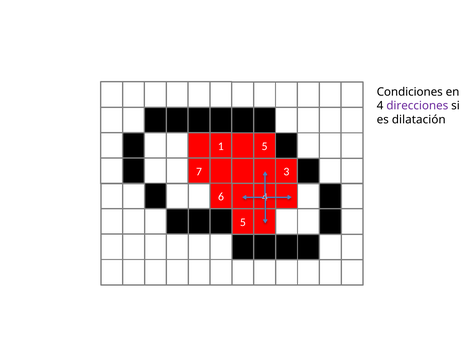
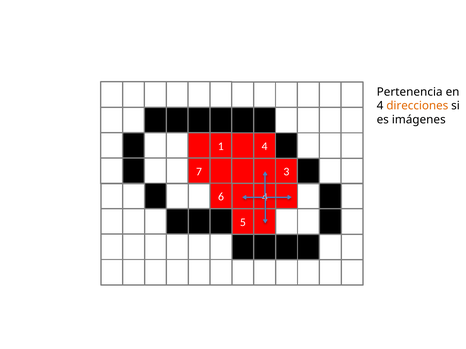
Condiciones: Condiciones -> Pertenencia
direcciones colour: purple -> orange
dilatación: dilatación -> imágenes
1 5: 5 -> 4
